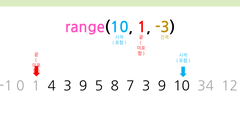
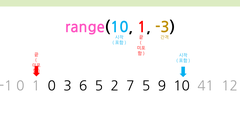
1 4: 4 -> 0
9 at (83, 86): 9 -> 6
8: 8 -> 2
7 3: 3 -> 5
34: 34 -> 41
